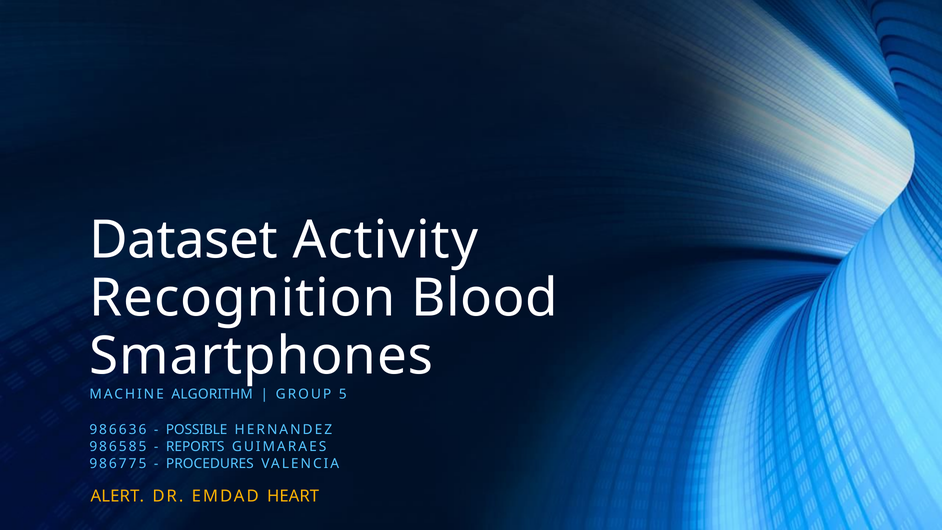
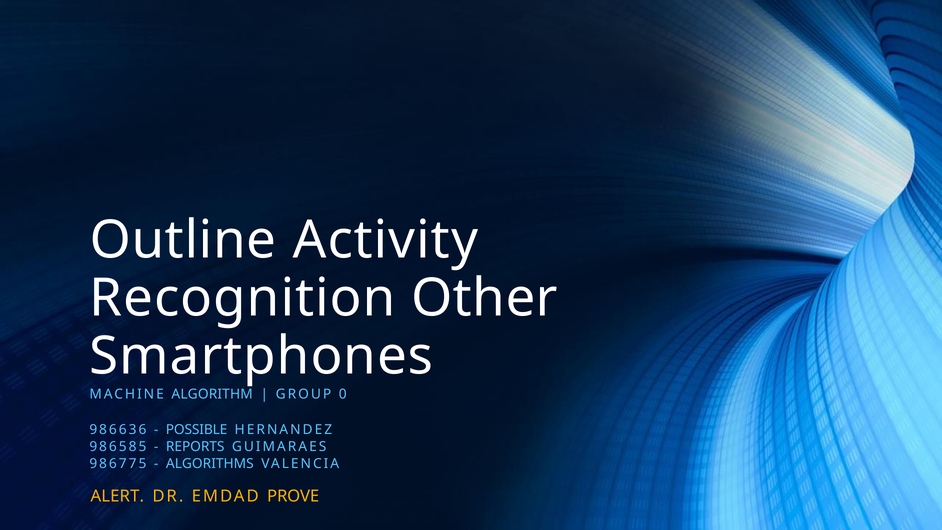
Dataset: Dataset -> Outline
Blood: Blood -> Other
5: 5 -> 0
PROCEDURES: PROCEDURES -> ALGORITHMS
HEART: HEART -> PROVE
